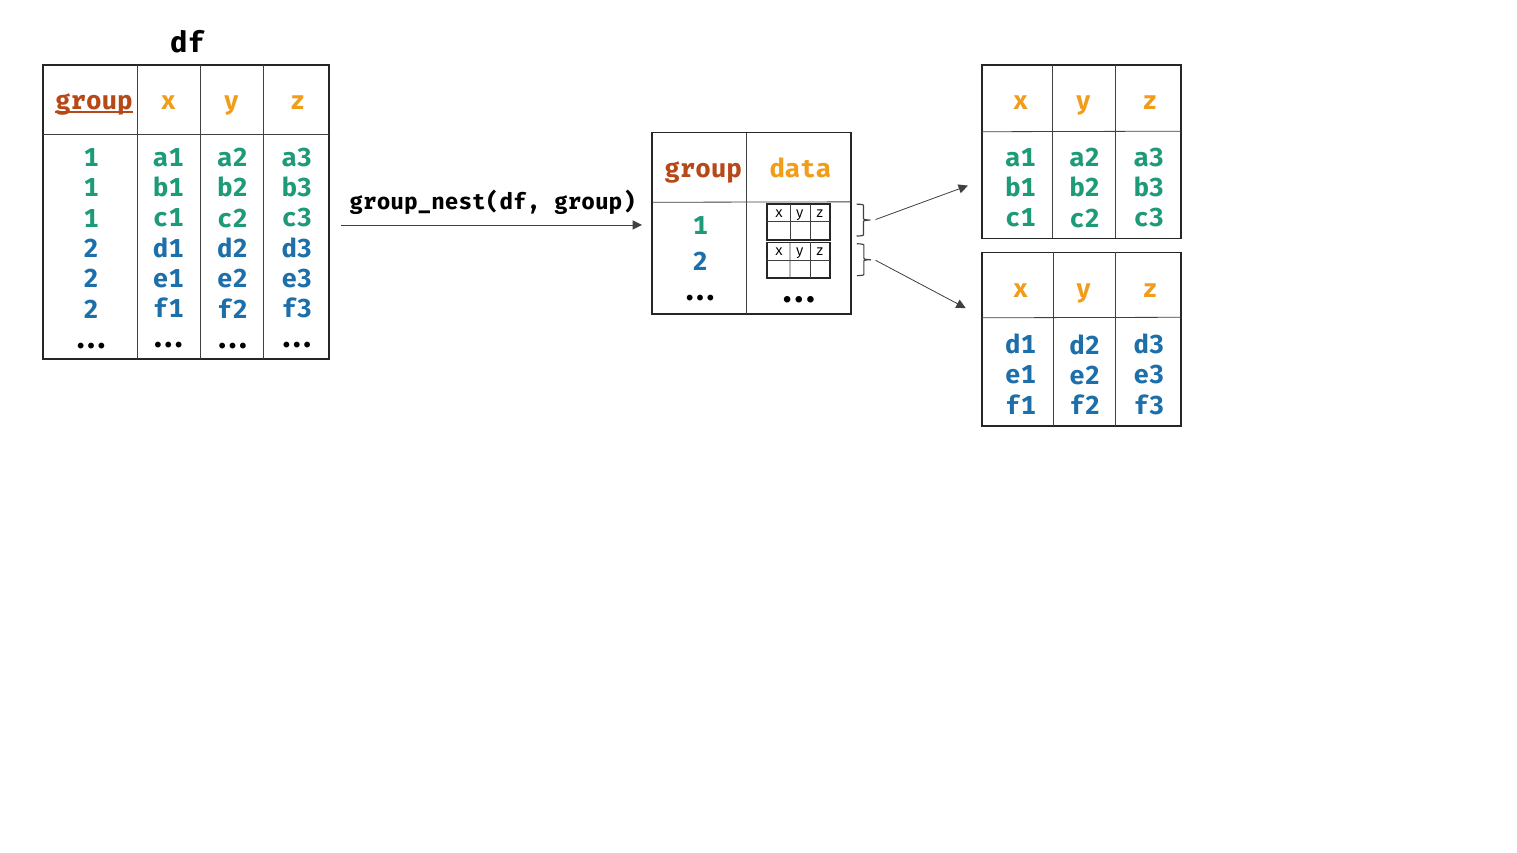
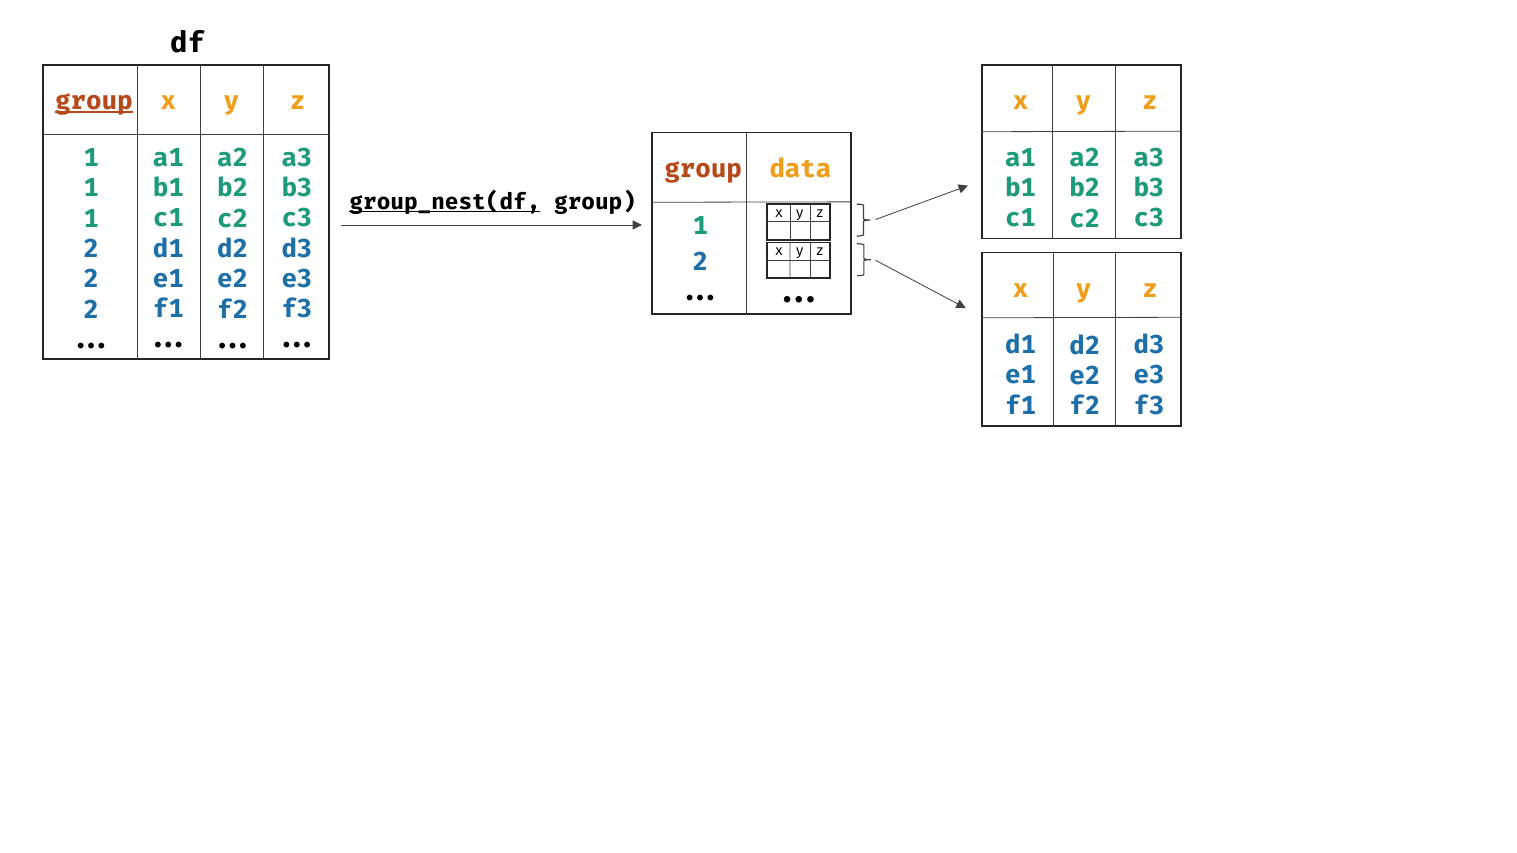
group_nest(df underline: none -> present
